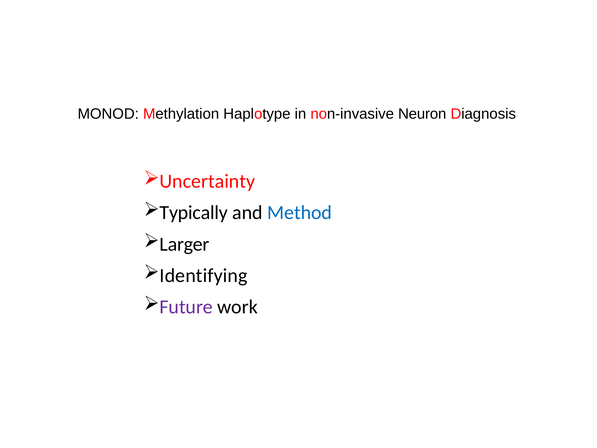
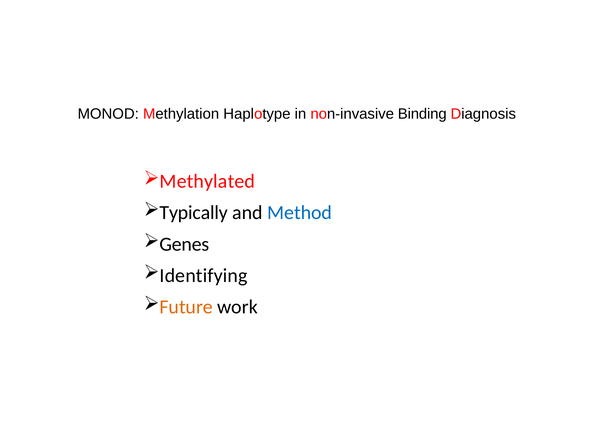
Neuron: Neuron -> Binding
Uncertainty: Uncertainty -> Methylated
Larger: Larger -> Genes
Future colour: purple -> orange
